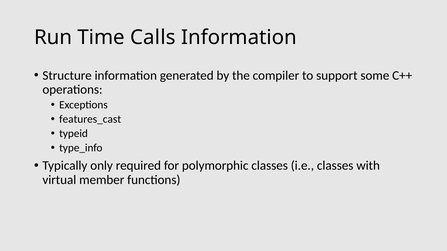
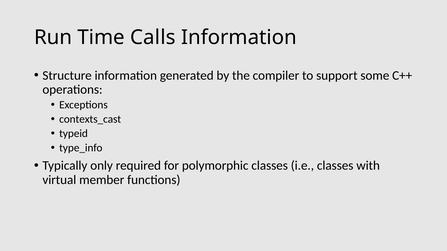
features_cast: features_cast -> contexts_cast
